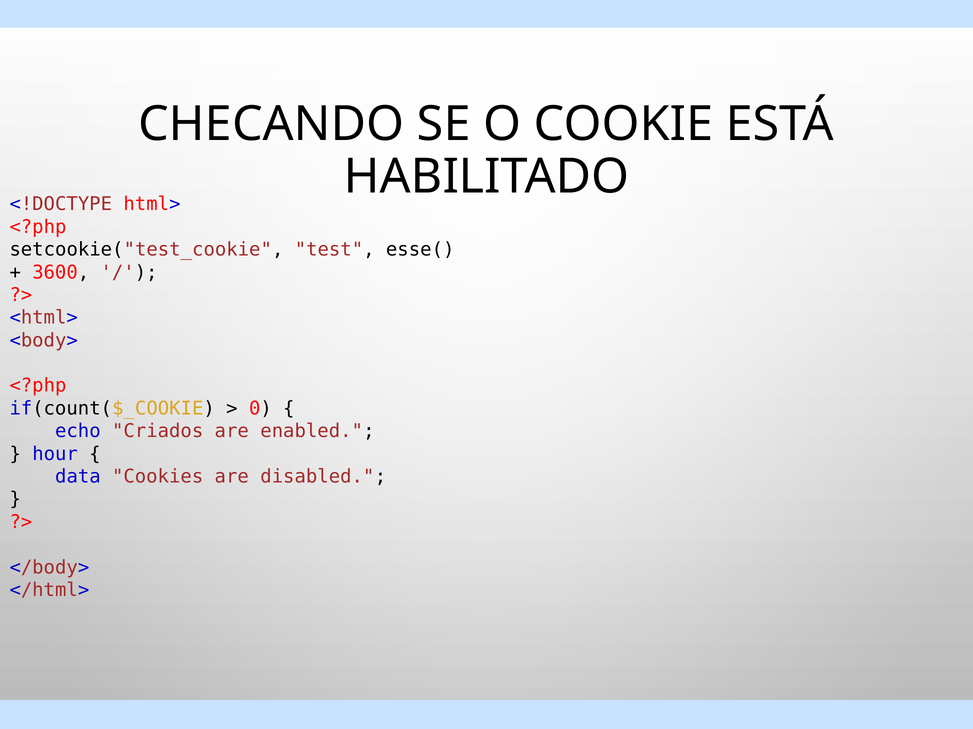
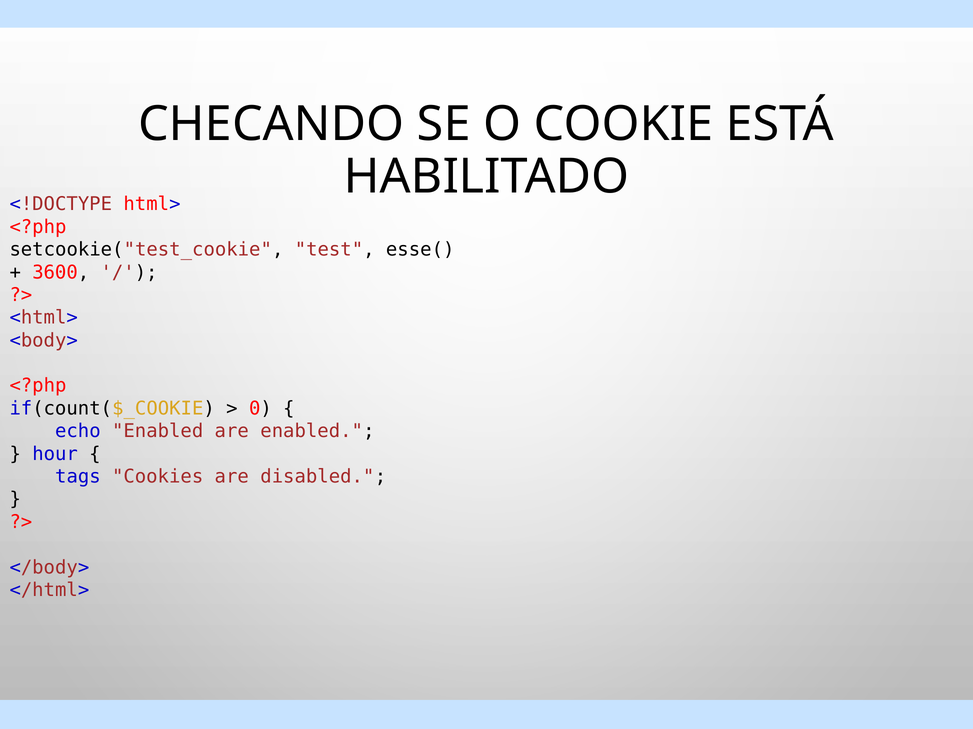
echo Criados: Criados -> Enabled
data: data -> tags
